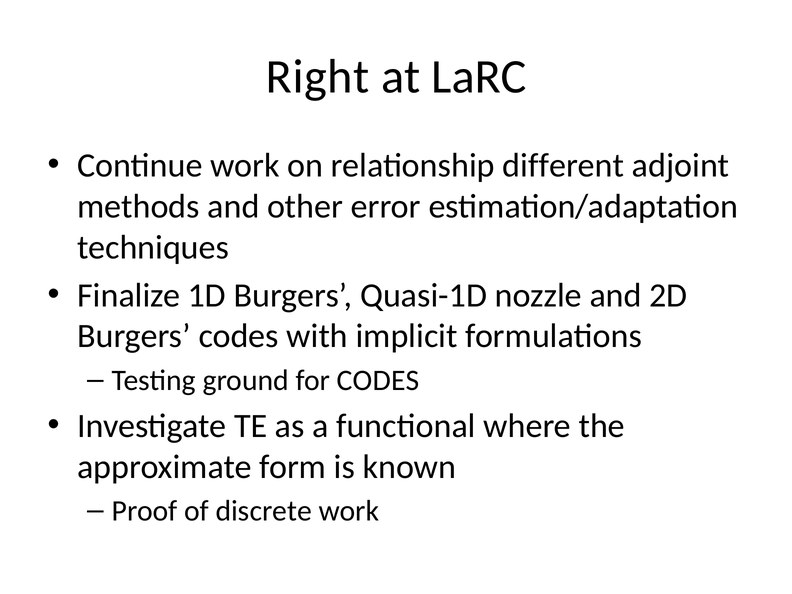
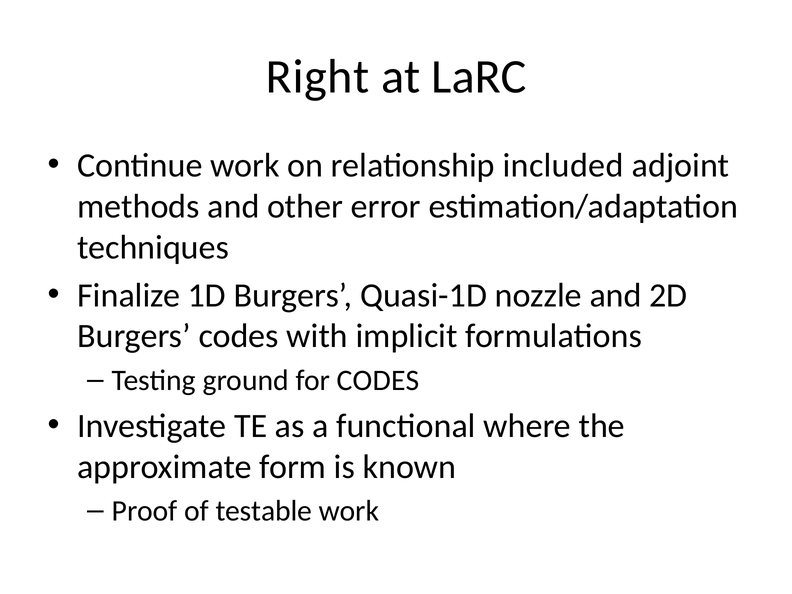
different: different -> included
discrete: discrete -> testable
